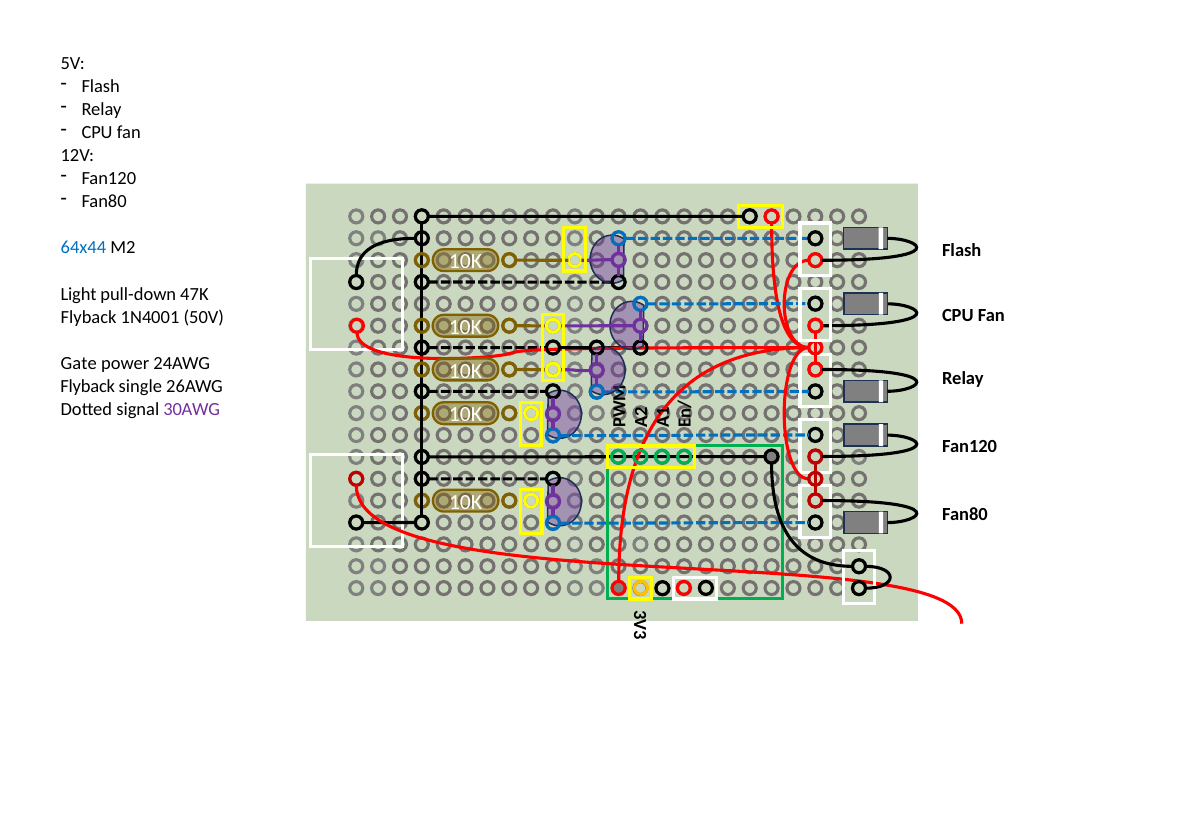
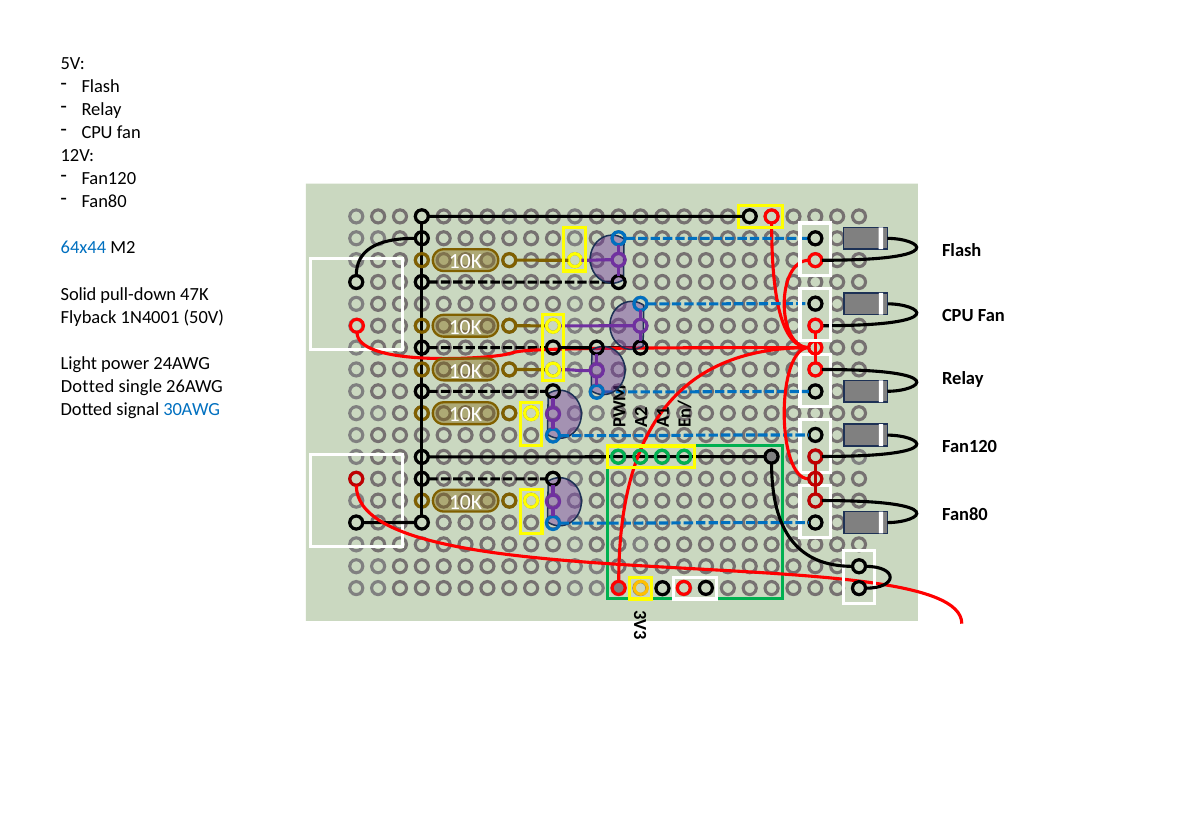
Light: Light -> Solid
Gate: Gate -> Light
Flyback at (88, 386): Flyback -> Dotted
30AWG colour: purple -> blue
